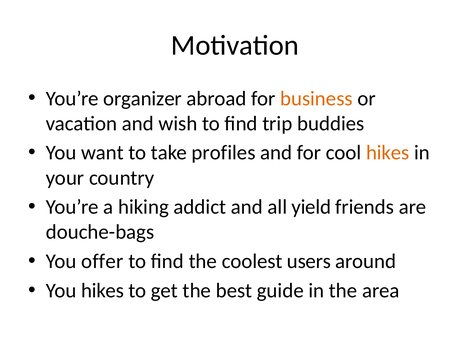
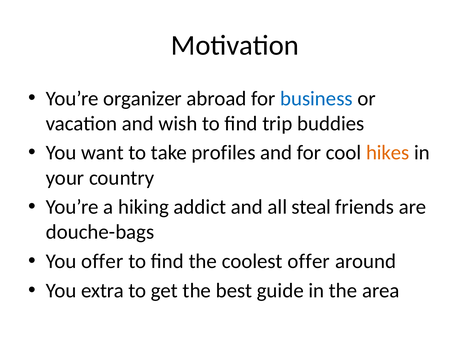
business colour: orange -> blue
yield: yield -> steal
coolest users: users -> offer
You hikes: hikes -> extra
